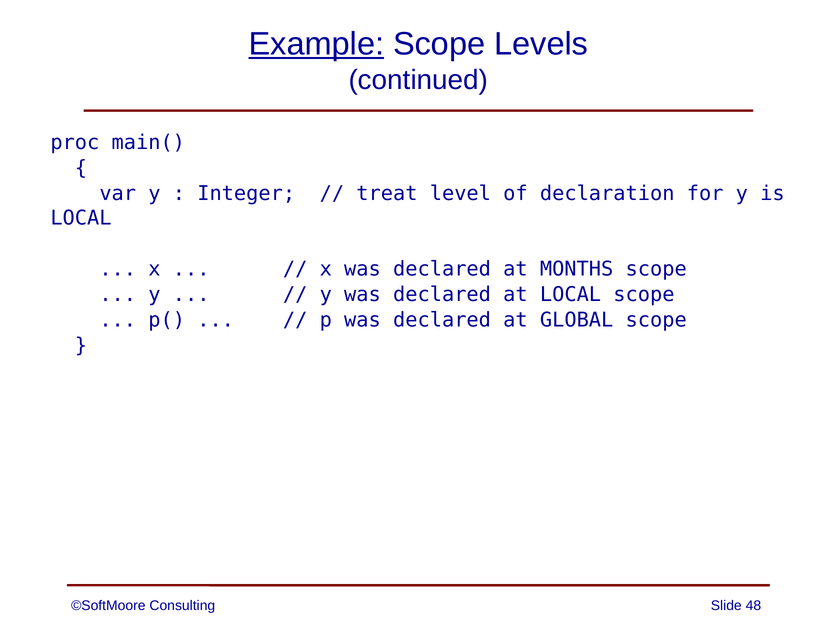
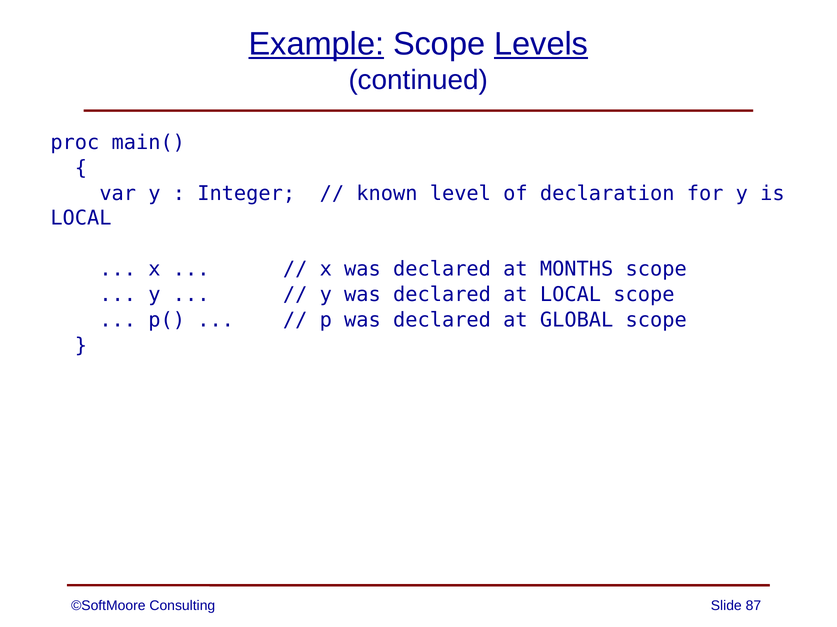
Levels underline: none -> present
treat: treat -> known
48: 48 -> 87
